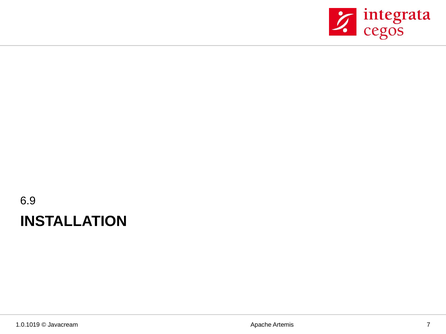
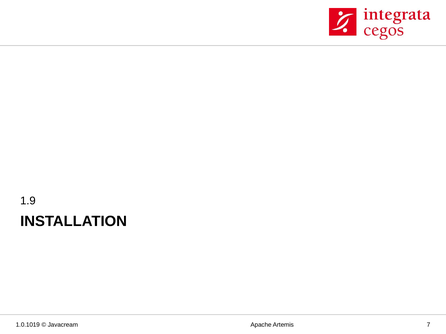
6.9: 6.9 -> 1.9
